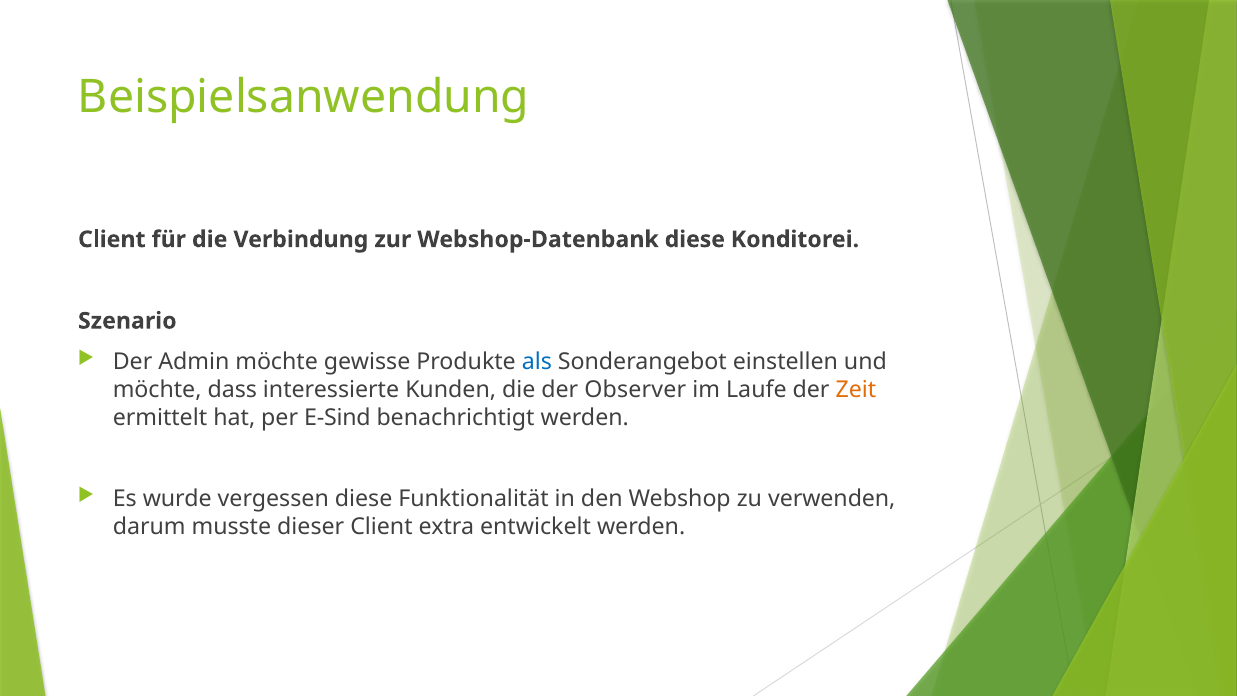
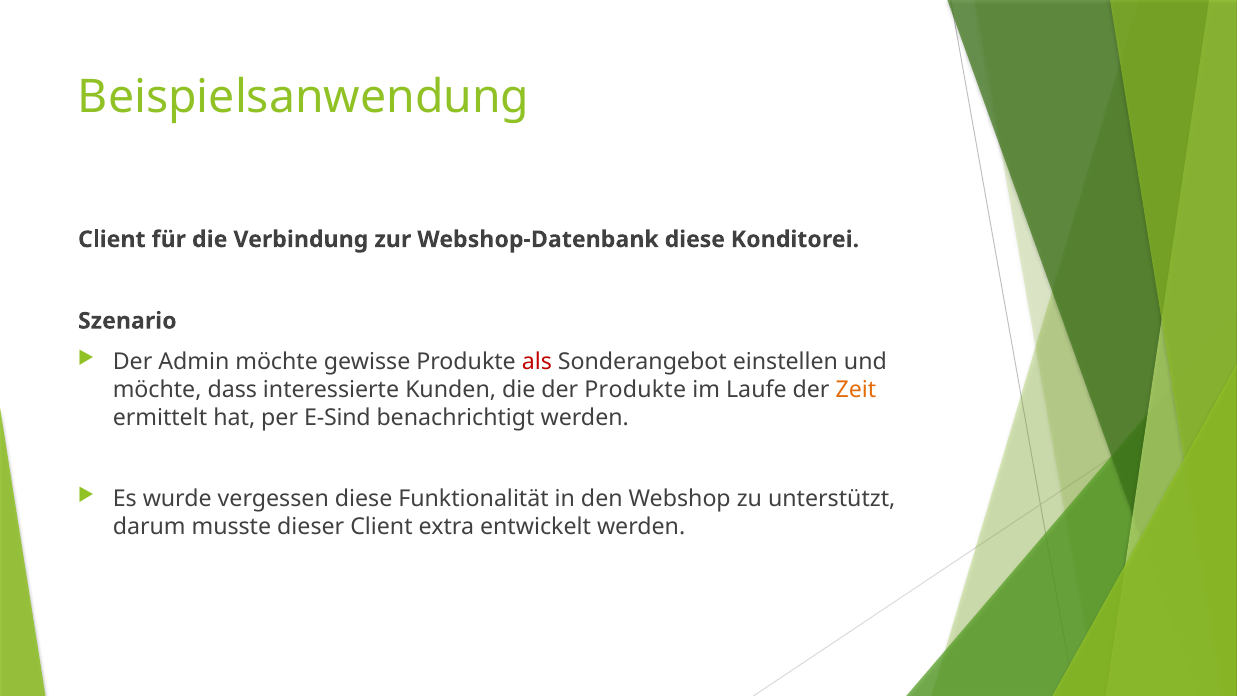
als colour: blue -> red
der Observer: Observer -> Produkte
verwenden: verwenden -> unterstützt
